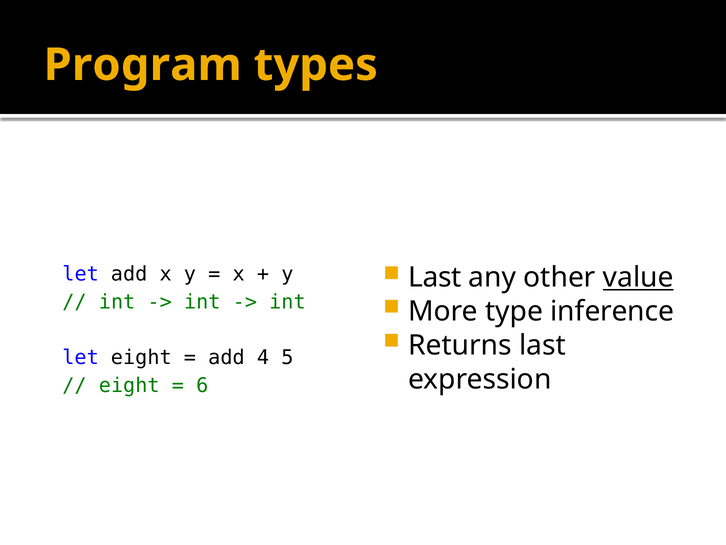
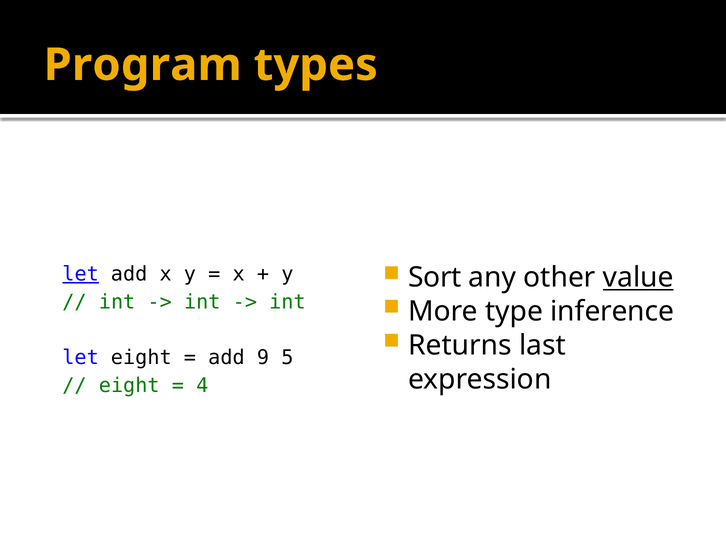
let at (81, 274) underline: none -> present
Last at (435, 277): Last -> Sort
4: 4 -> 9
6: 6 -> 4
